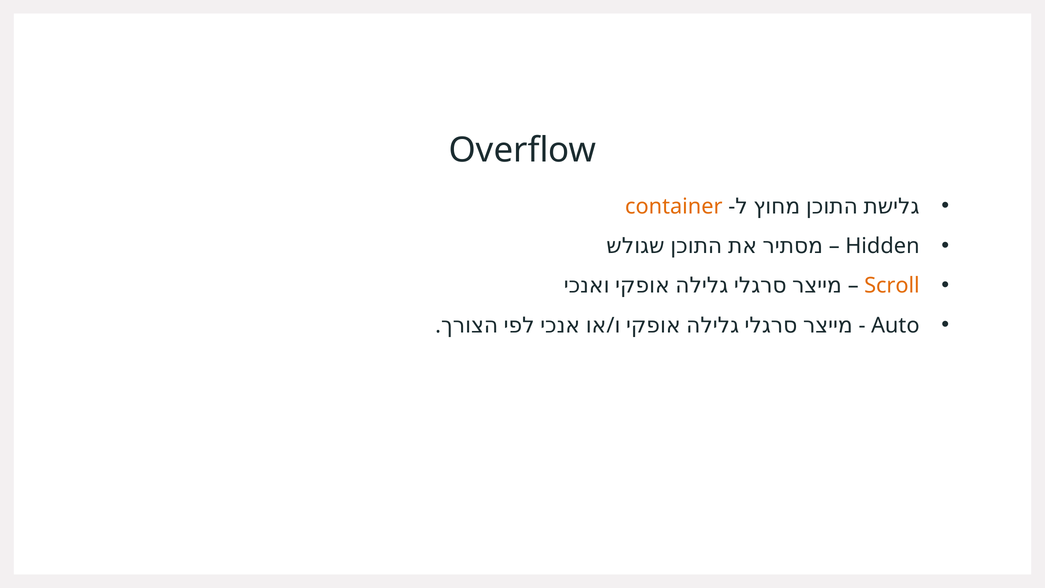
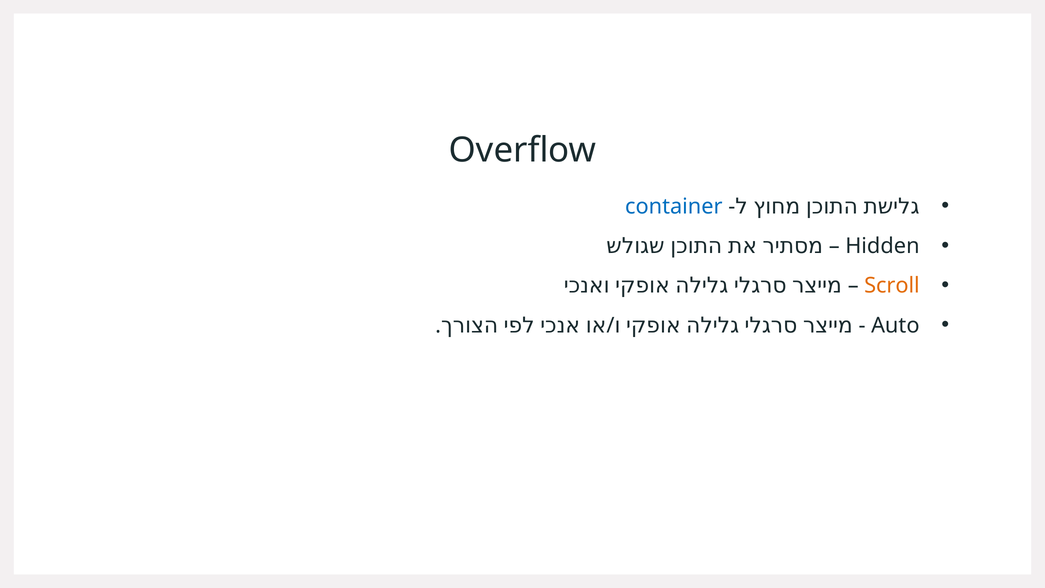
container colour: orange -> blue
